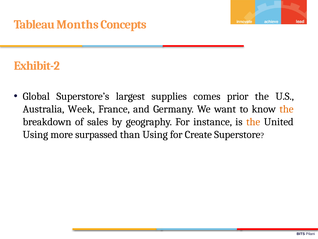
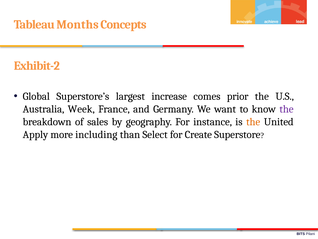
supplies: supplies -> increase
the at (286, 109) colour: orange -> purple
Using at (35, 134): Using -> Apply
surpassed: surpassed -> including
than Using: Using -> Select
